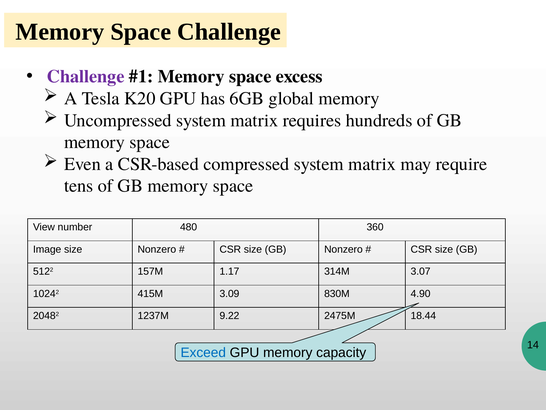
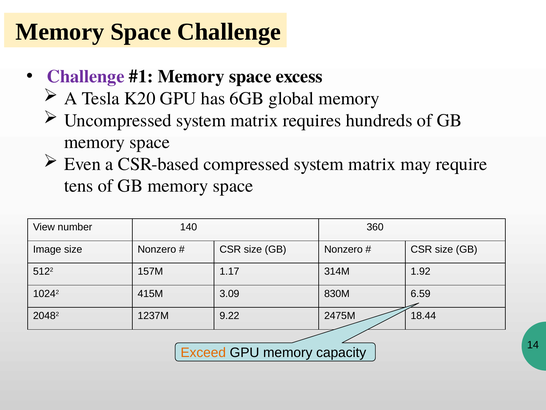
480: 480 -> 140
3.07: 3.07 -> 1.92
4.90: 4.90 -> 6.59
Exceed colour: blue -> orange
